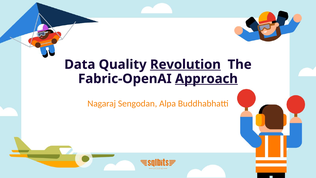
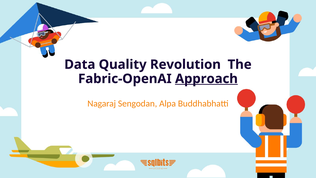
Revolution underline: present -> none
